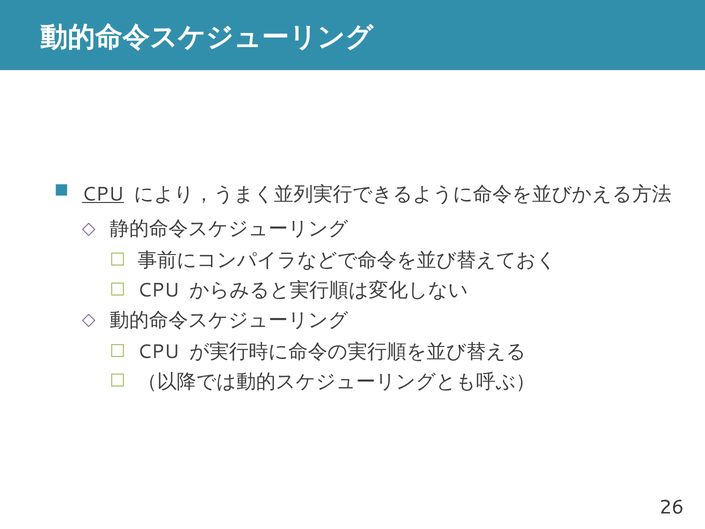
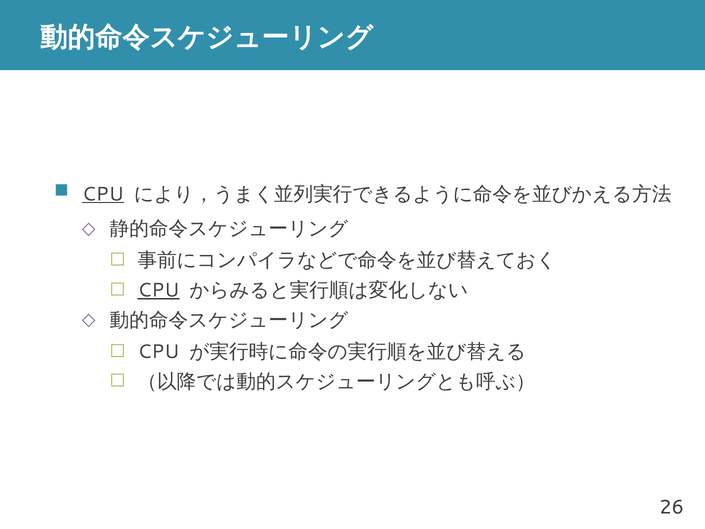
CPU at (158, 290) underline: none -> present
